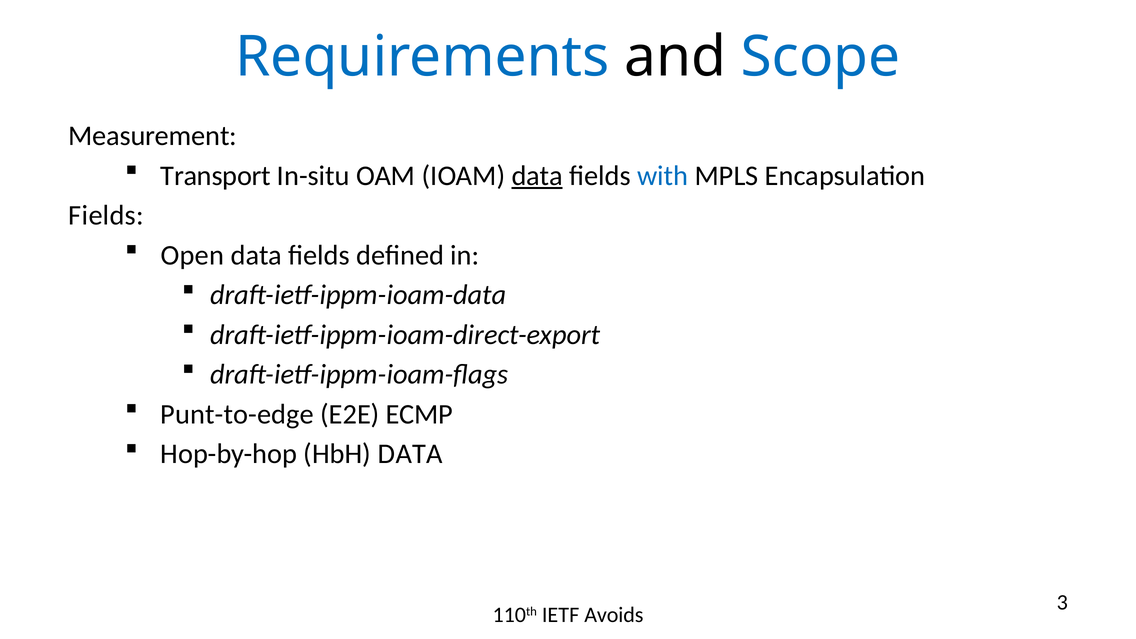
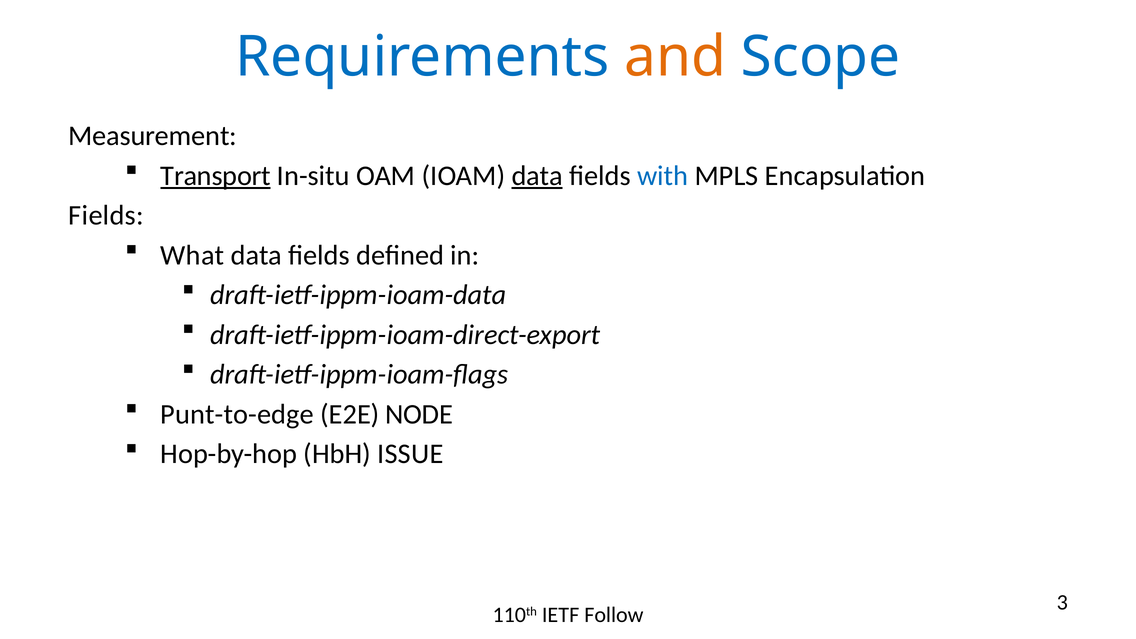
and colour: black -> orange
Transport underline: none -> present
Open: Open -> What
ECMP: ECMP -> NODE
HbH DATA: DATA -> ISSUE
Avoids: Avoids -> Follow
